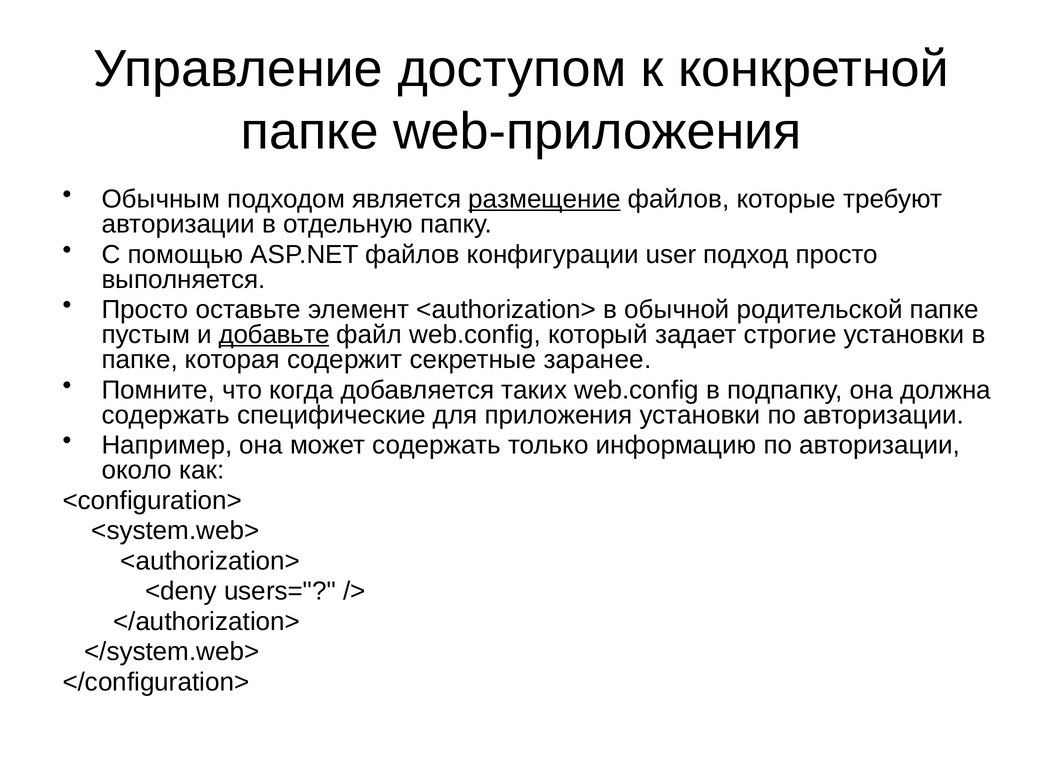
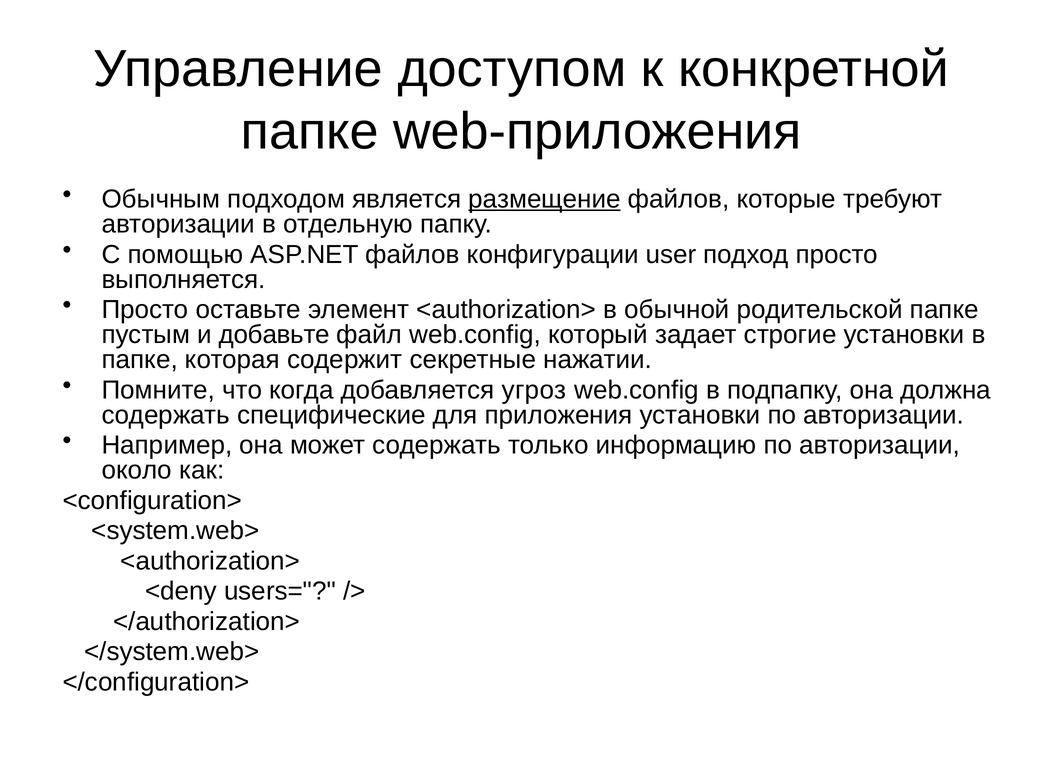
добавьте underline: present -> none
заранее: заранее -> нажатии
таких: таких -> угроз
